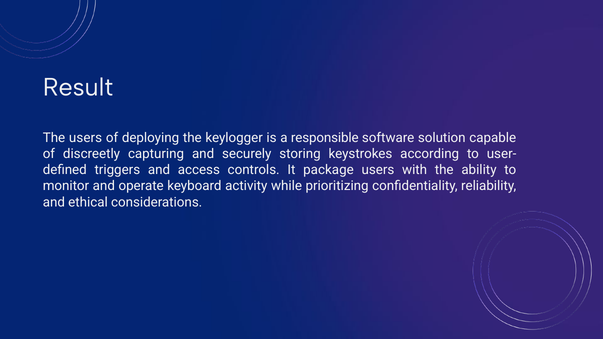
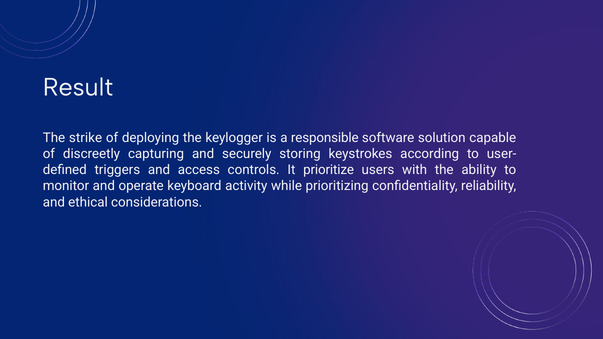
The users: users -> strike
package: package -> prioritize
